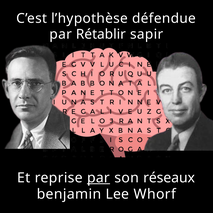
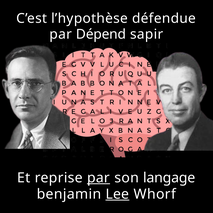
Rétablir: Rétablir -> Dépend
réseaux: réseaux -> langage
Lee underline: none -> present
